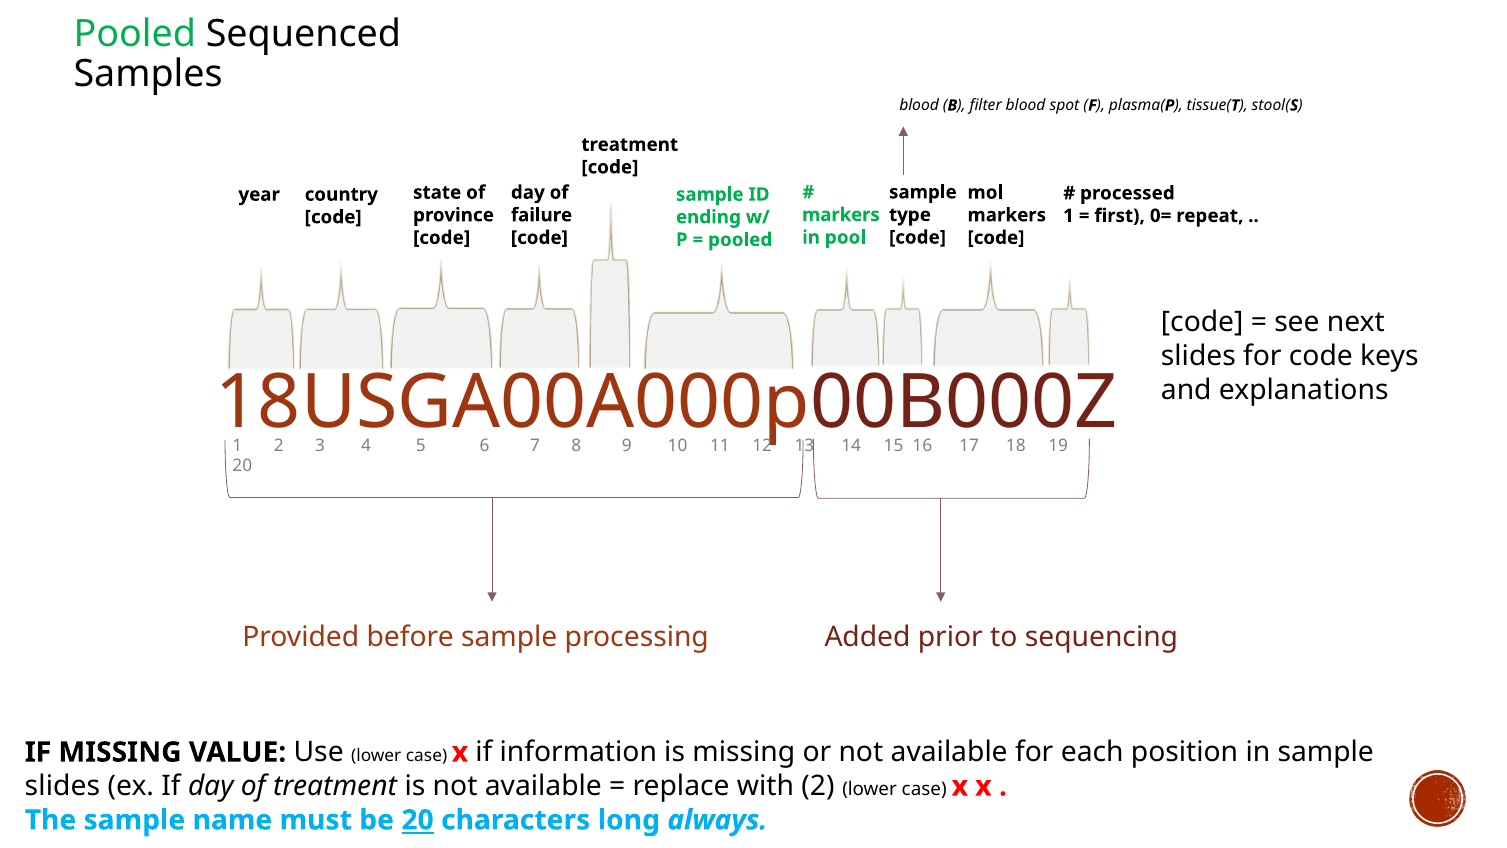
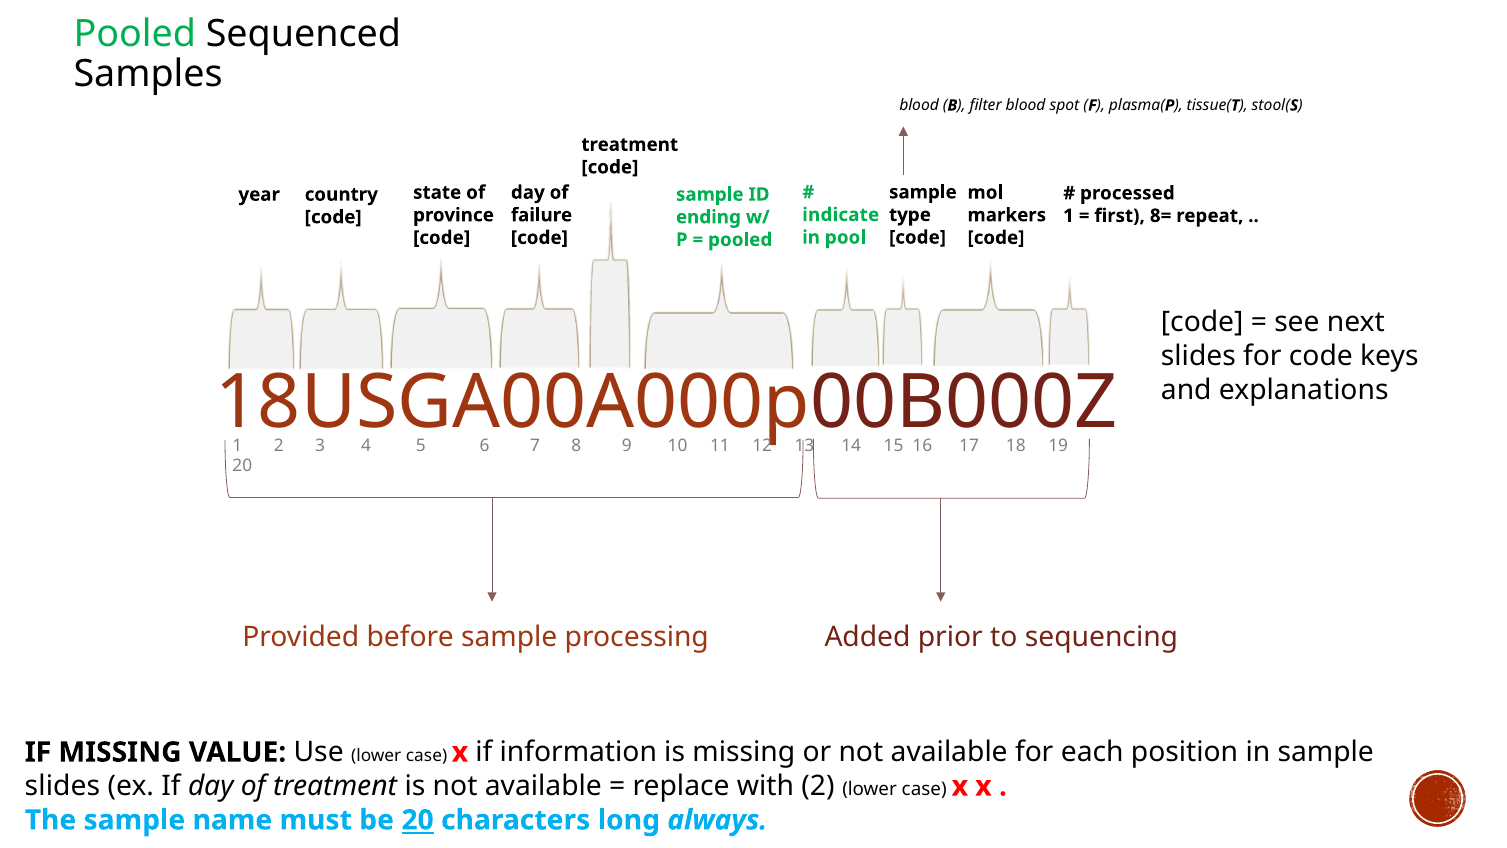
markers at (841, 215): markers -> indicate
0=: 0= -> 8=
